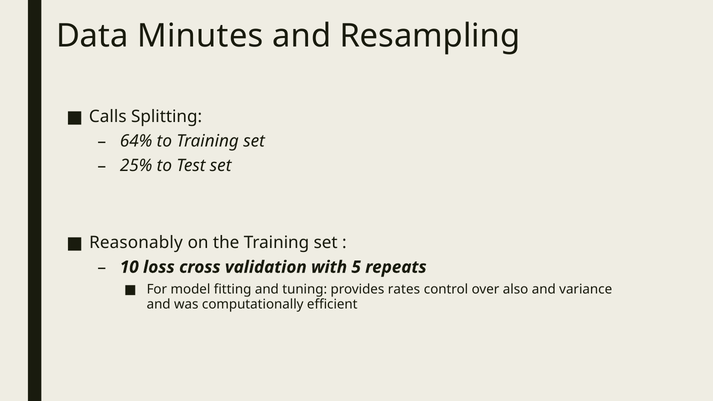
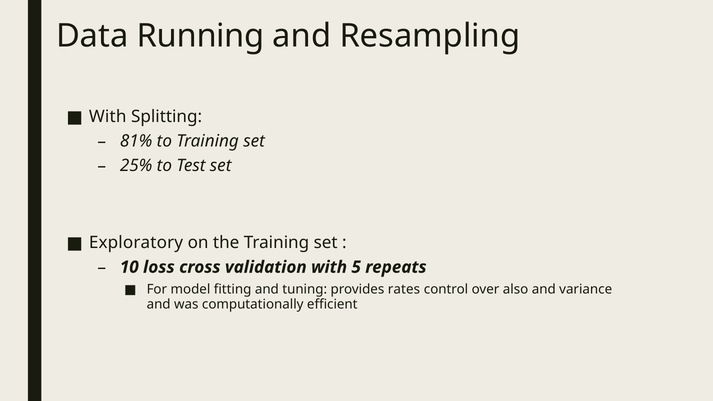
Minutes: Minutes -> Running
Calls at (108, 117): Calls -> With
64%: 64% -> 81%
Reasonably: Reasonably -> Exploratory
